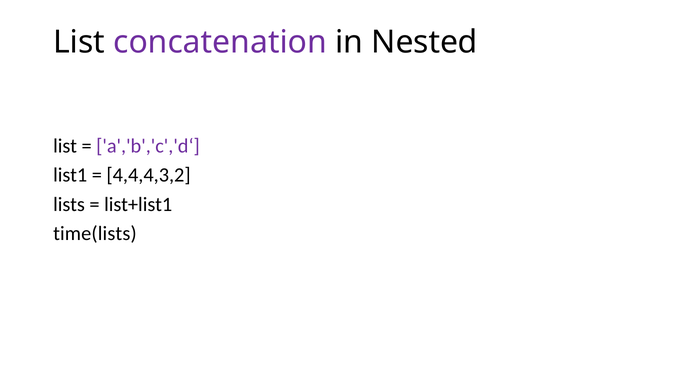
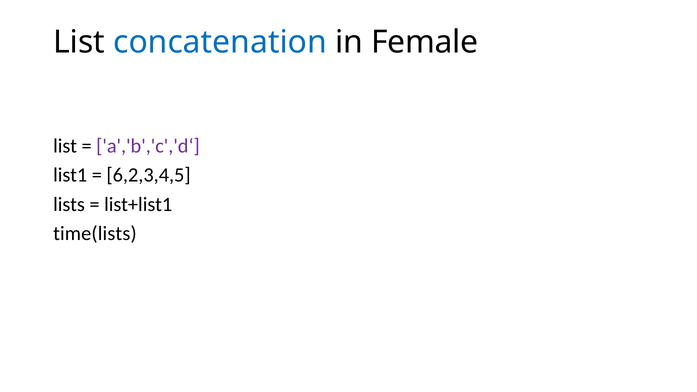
concatenation colour: purple -> blue
Nested: Nested -> Female
4,4,4,3,2: 4,4,4,3,2 -> 6,2,3,4,5
